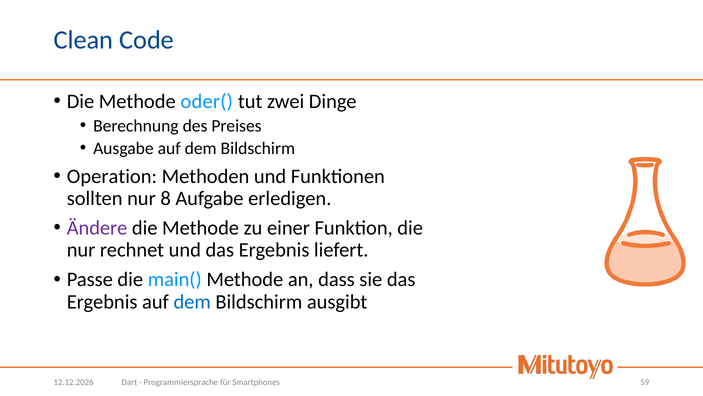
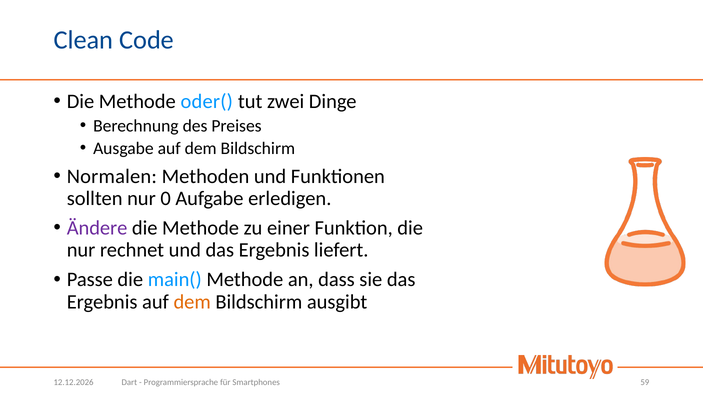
Operation: Operation -> Normalen
8: 8 -> 0
dem at (192, 301) colour: blue -> orange
